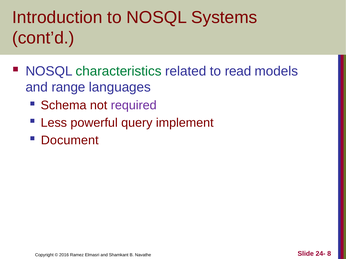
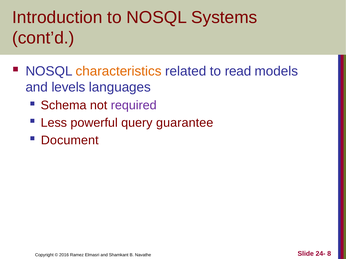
characteristics colour: green -> orange
range: range -> levels
implement: implement -> guarantee
